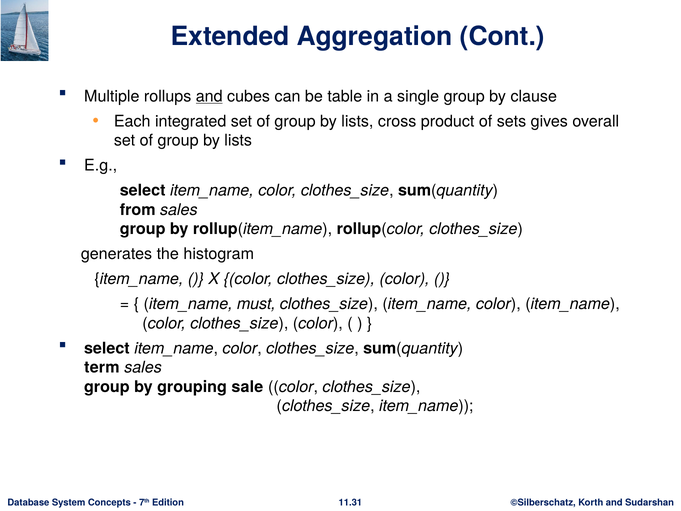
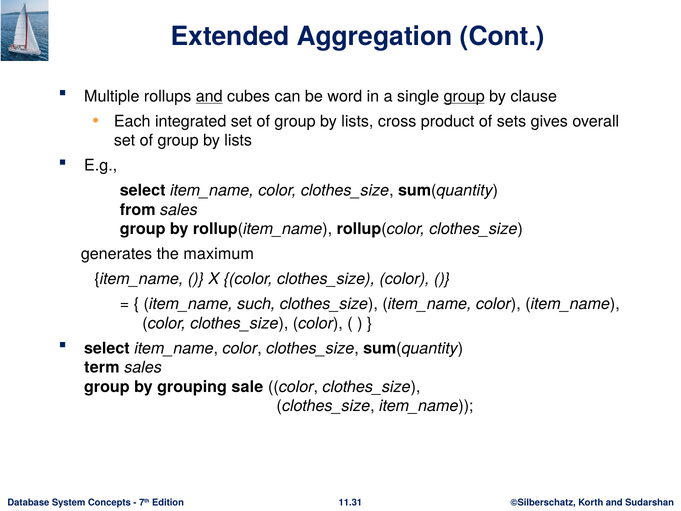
table: table -> word
group at (464, 96) underline: none -> present
histogram: histogram -> maximum
must: must -> such
